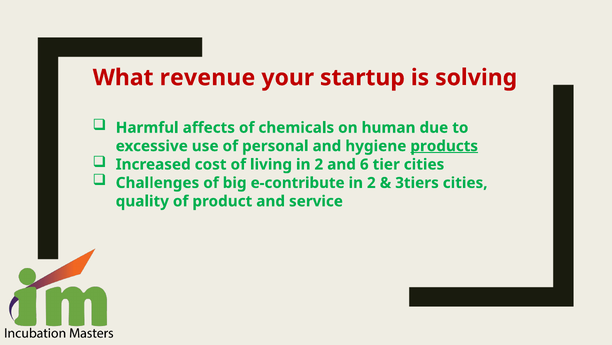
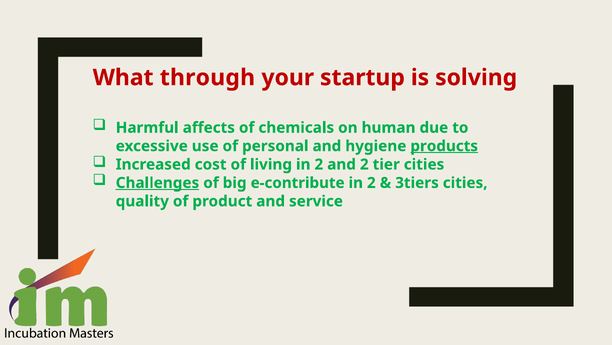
revenue: revenue -> through
and 6: 6 -> 2
Challenges underline: none -> present
